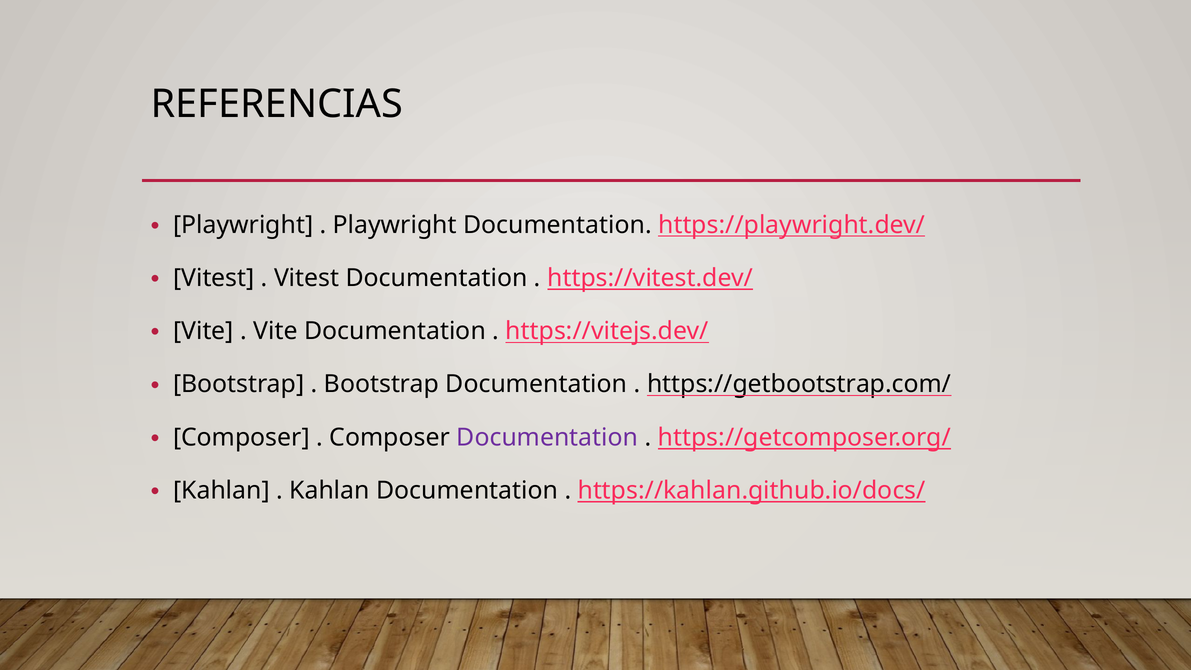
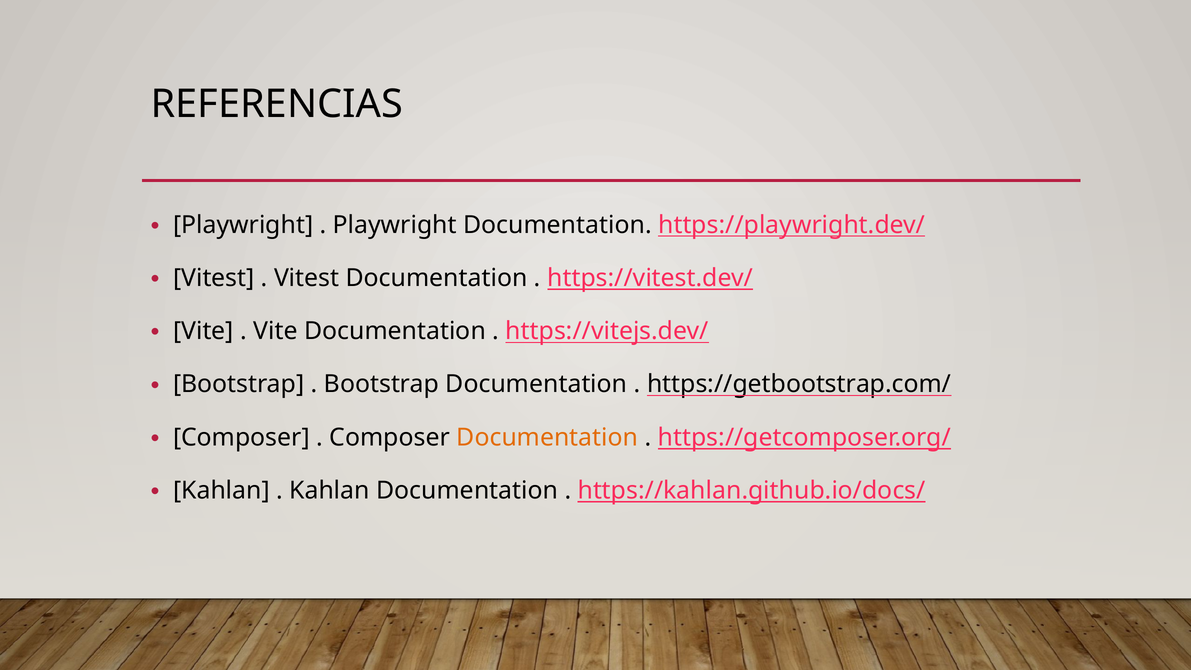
Documentation at (547, 437) colour: purple -> orange
